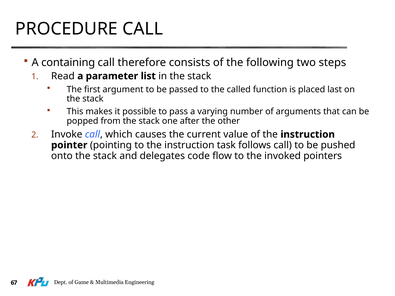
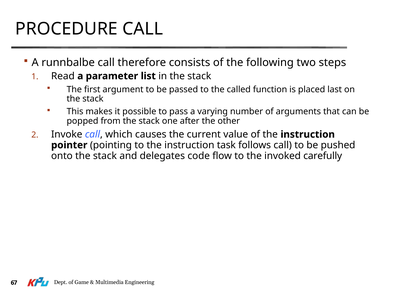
containing: containing -> runnbalbe
pointers: pointers -> carefully
